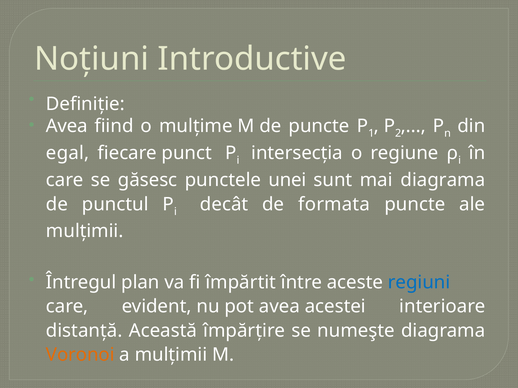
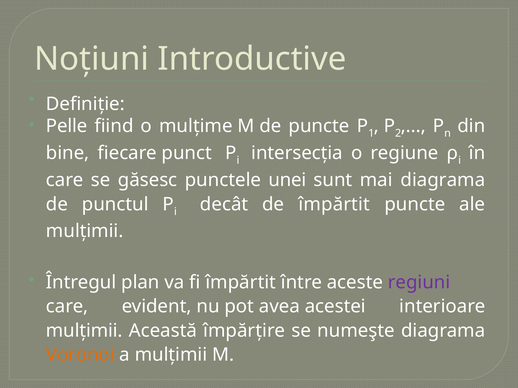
Avea at (67, 126): Avea -> Pelle
egal: egal -> bine
de formata: formata -> împărtit
regiuni colour: blue -> purple
distanță at (84, 331): distanță -> mulțimii
